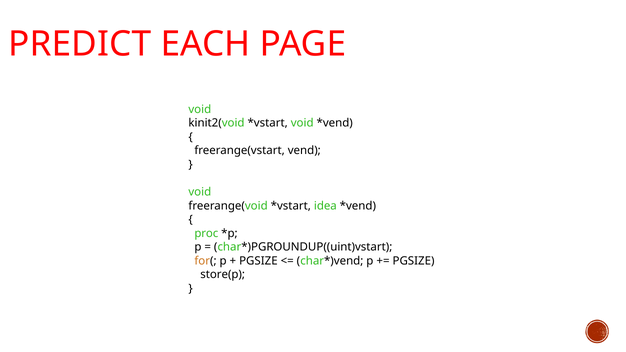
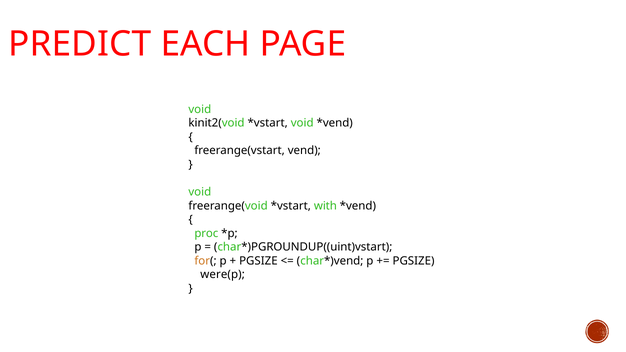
idea: idea -> with
store(p: store(p -> were(p
